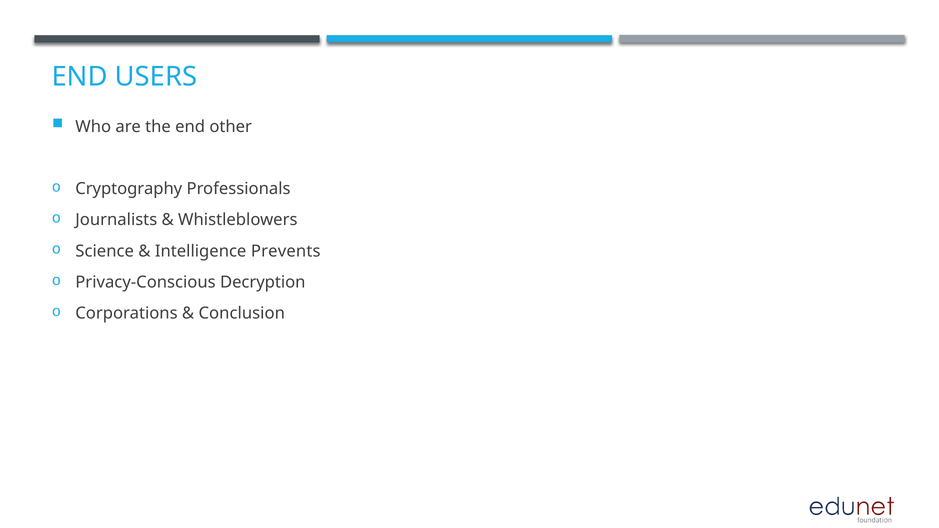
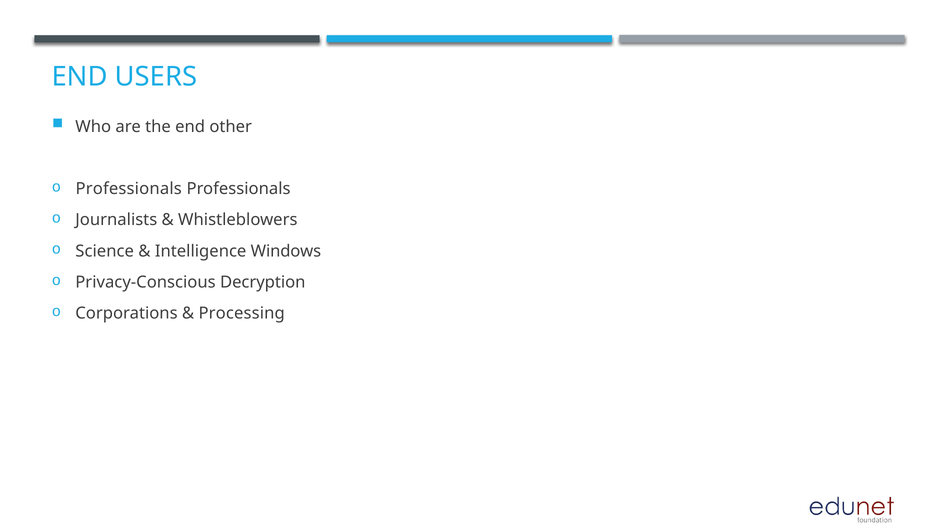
Cryptography at (129, 189): Cryptography -> Professionals
Prevents: Prevents -> Windows
Conclusion: Conclusion -> Processing
